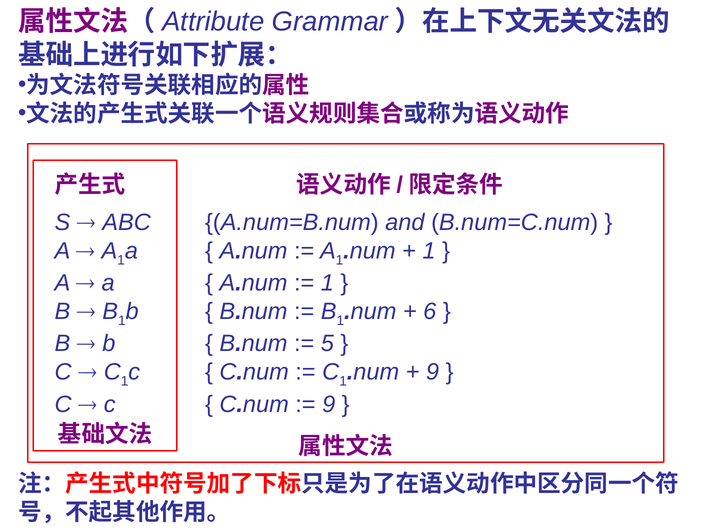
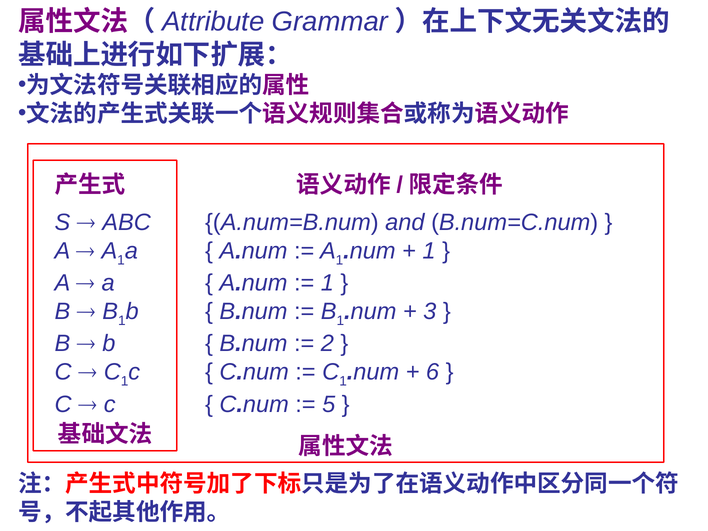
6: 6 -> 3
5: 5 -> 2
9 at (433, 372): 9 -> 6
9 at (329, 404): 9 -> 5
